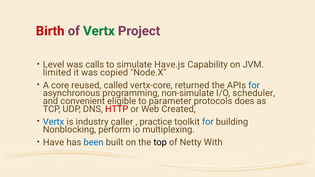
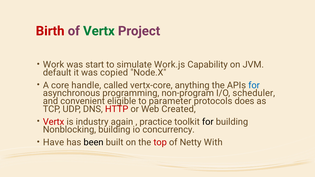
Level: Level -> Work
calls: calls -> start
Have.js: Have.js -> Work.js
limited: limited -> default
reused: reused -> handle
returned: returned -> anything
non-simulate: non-simulate -> non-program
Vertx at (54, 122) colour: blue -> red
caller: caller -> again
for at (208, 122) colour: blue -> black
Nonblocking perform: perform -> building
multiplexing: multiplexing -> concurrency
been colour: blue -> black
top colour: black -> red
